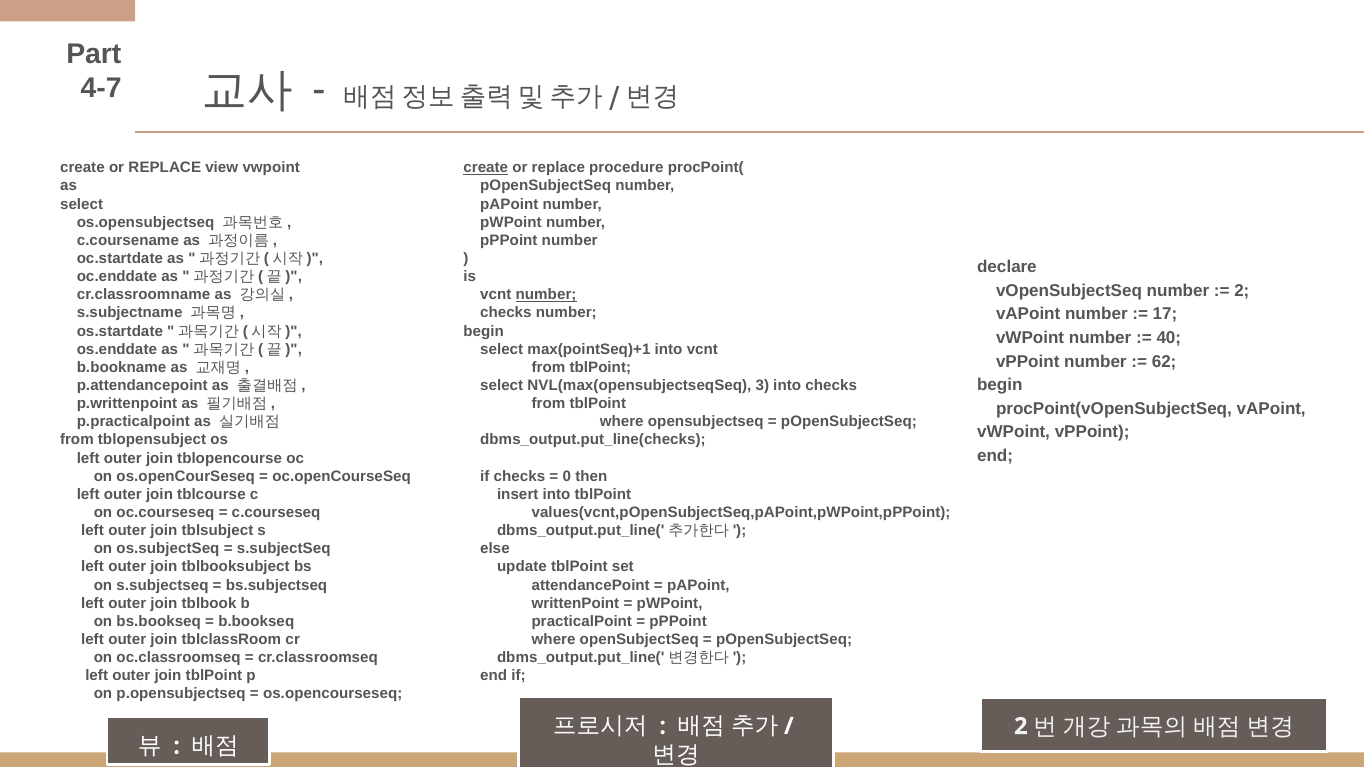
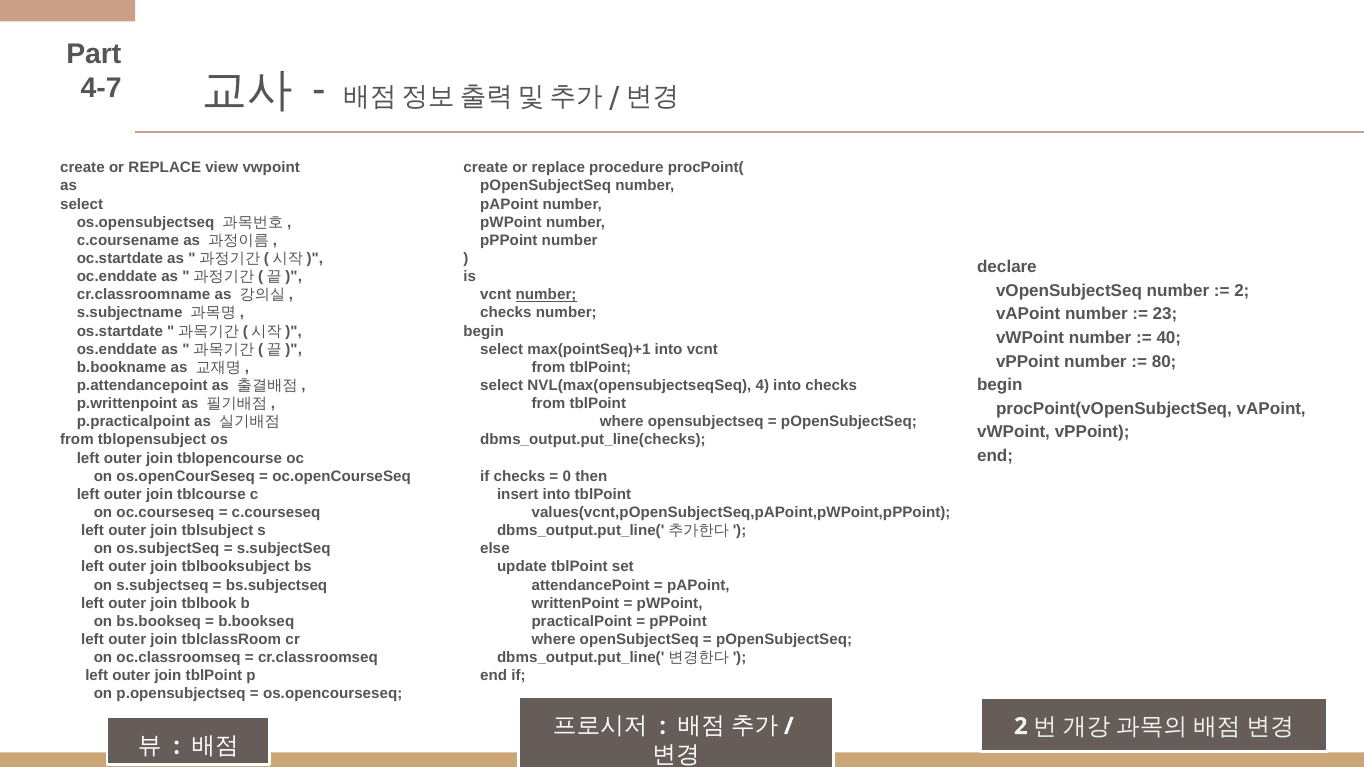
create at (486, 168) underline: present -> none
17: 17 -> 23
62: 62 -> 80
3: 3 -> 4
